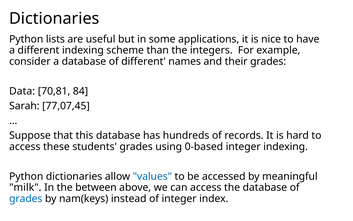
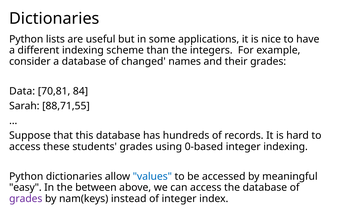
of different: different -> changed
77,07,45: 77,07,45 -> 88,71,55
milk: milk -> easy
grades at (26, 198) colour: blue -> purple
